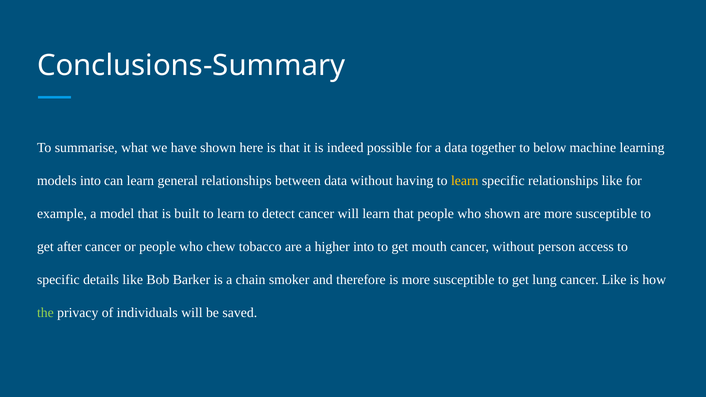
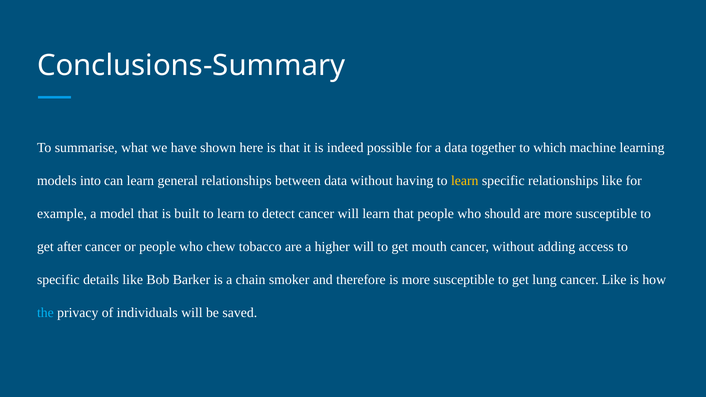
below: below -> which
who shown: shown -> should
higher into: into -> will
person: person -> adding
the colour: light green -> light blue
